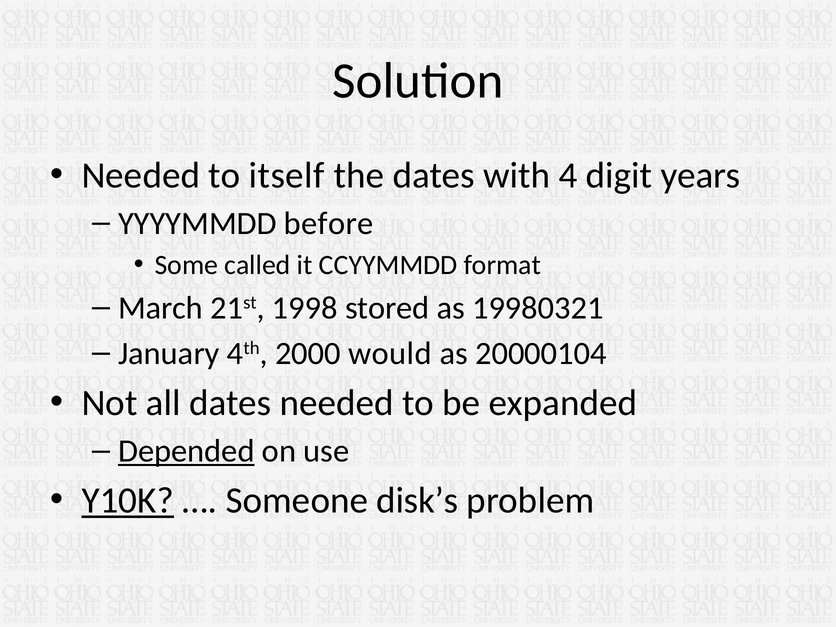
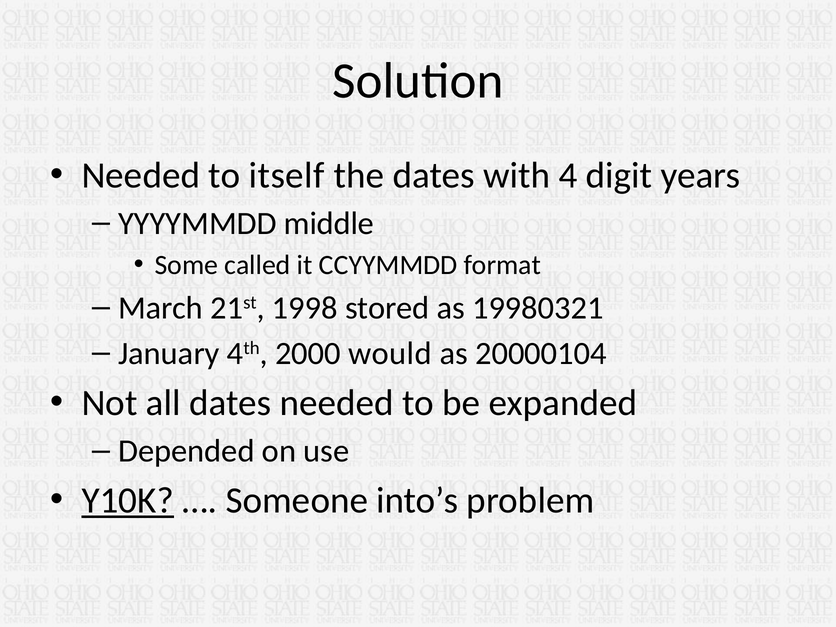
before: before -> middle
Depended underline: present -> none
disk’s: disk’s -> into’s
